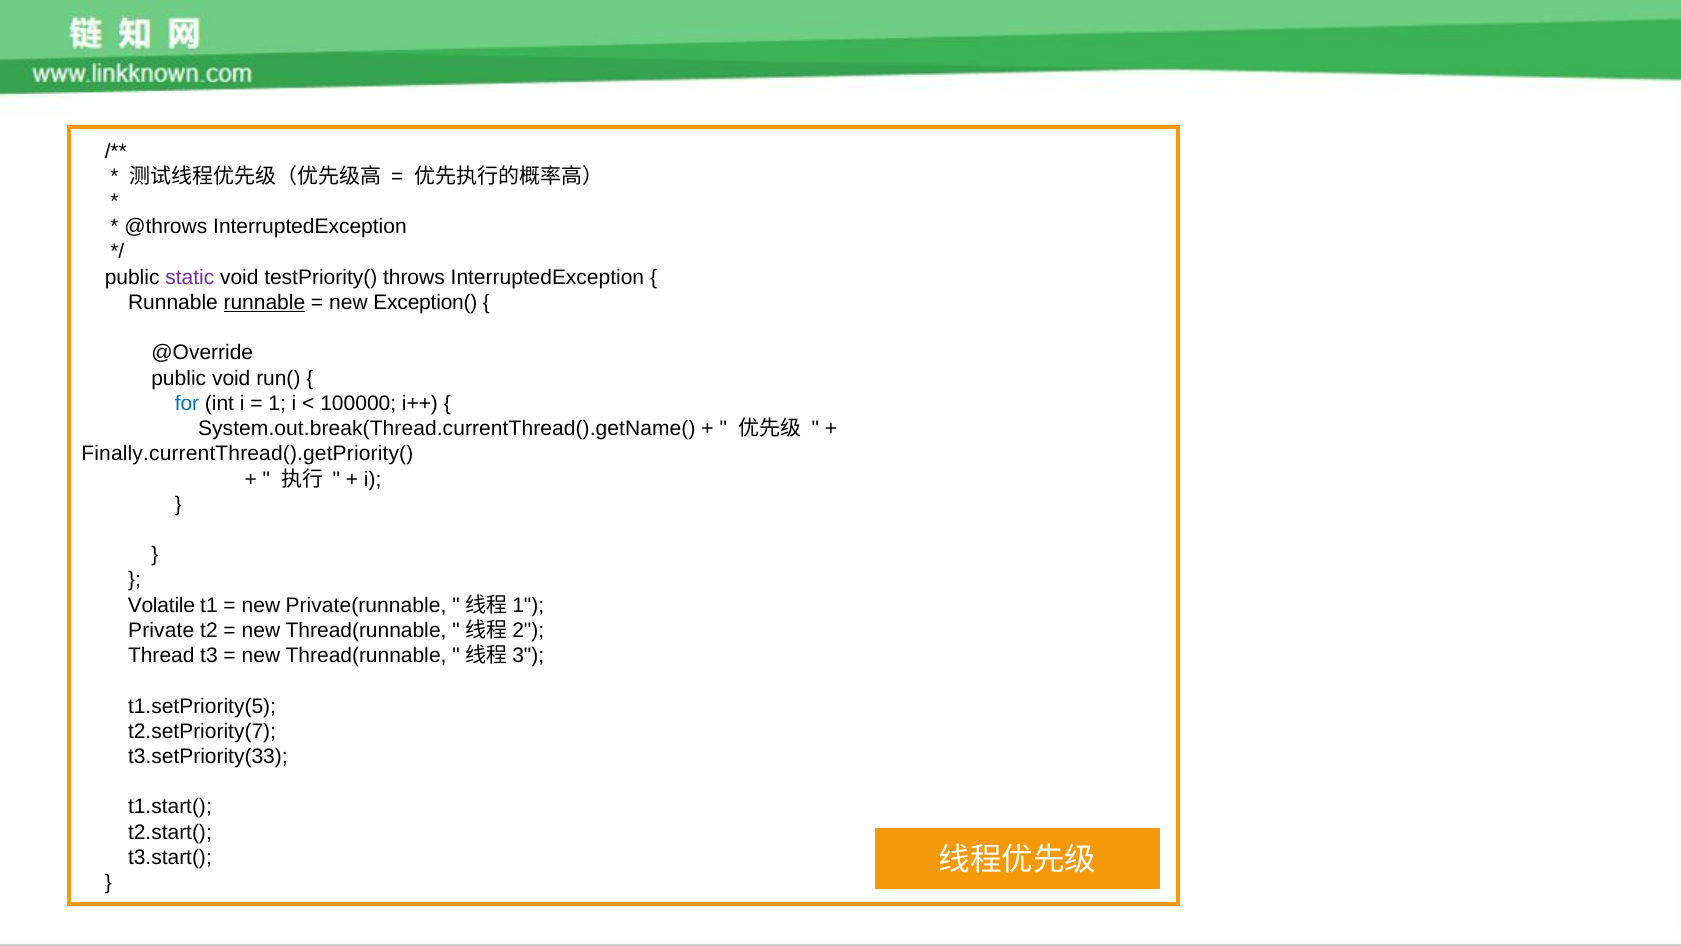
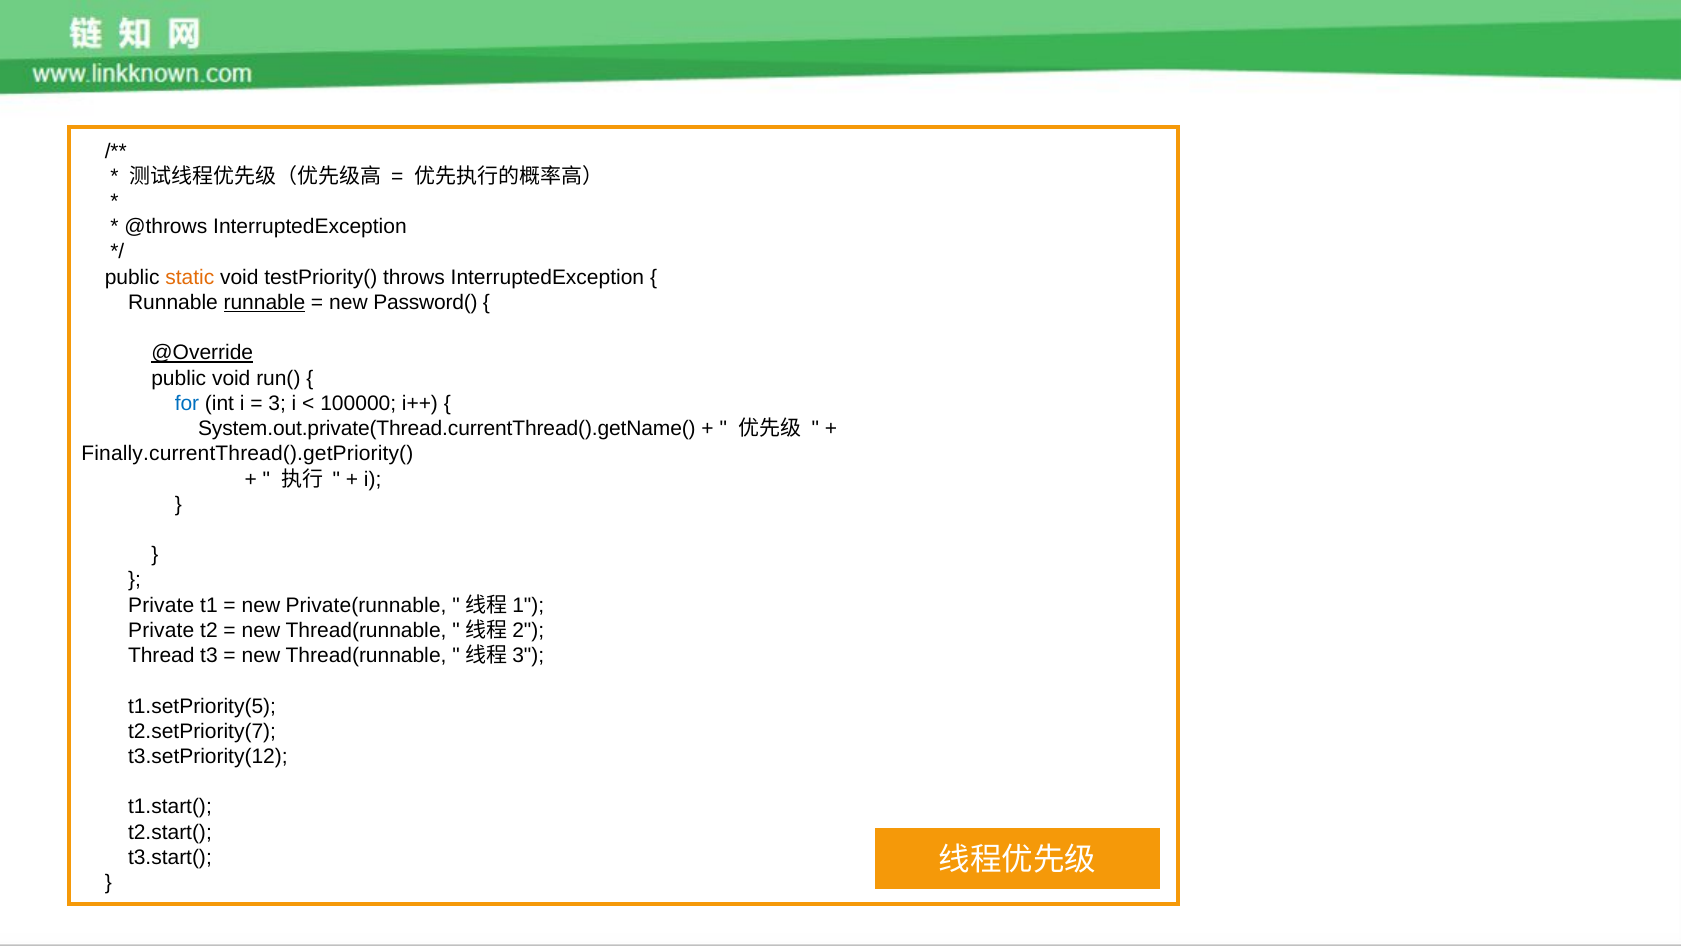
static colour: purple -> orange
Exception(: Exception( -> Password(
@Override underline: none -> present
1: 1 -> 3
System.out.break(Thread.currentThread().getName(: System.out.break(Thread.currentThread().getName( -> System.out.private(Thread.currentThread().getName(
Volatile at (161, 605): Volatile -> Private
t3.setPriority(33: t3.setPriority(33 -> t3.setPriority(12
